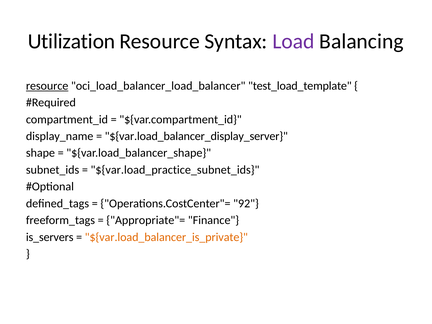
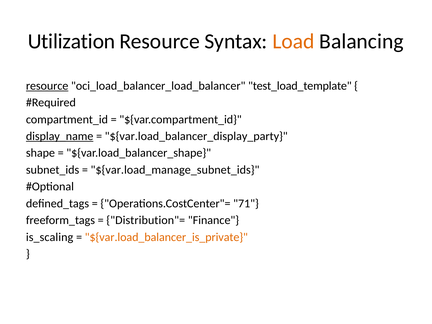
Load colour: purple -> orange
display_name underline: none -> present
${var.load_balancer_display_server: ${var.load_balancer_display_server -> ${var.load_balancer_display_party
${var.load_practice_subnet_ids: ${var.load_practice_subnet_ids -> ${var.load_manage_subnet_ids
92: 92 -> 71
Appropriate"=: Appropriate"= -> Distribution"=
is_servers: is_servers -> is_scaling
